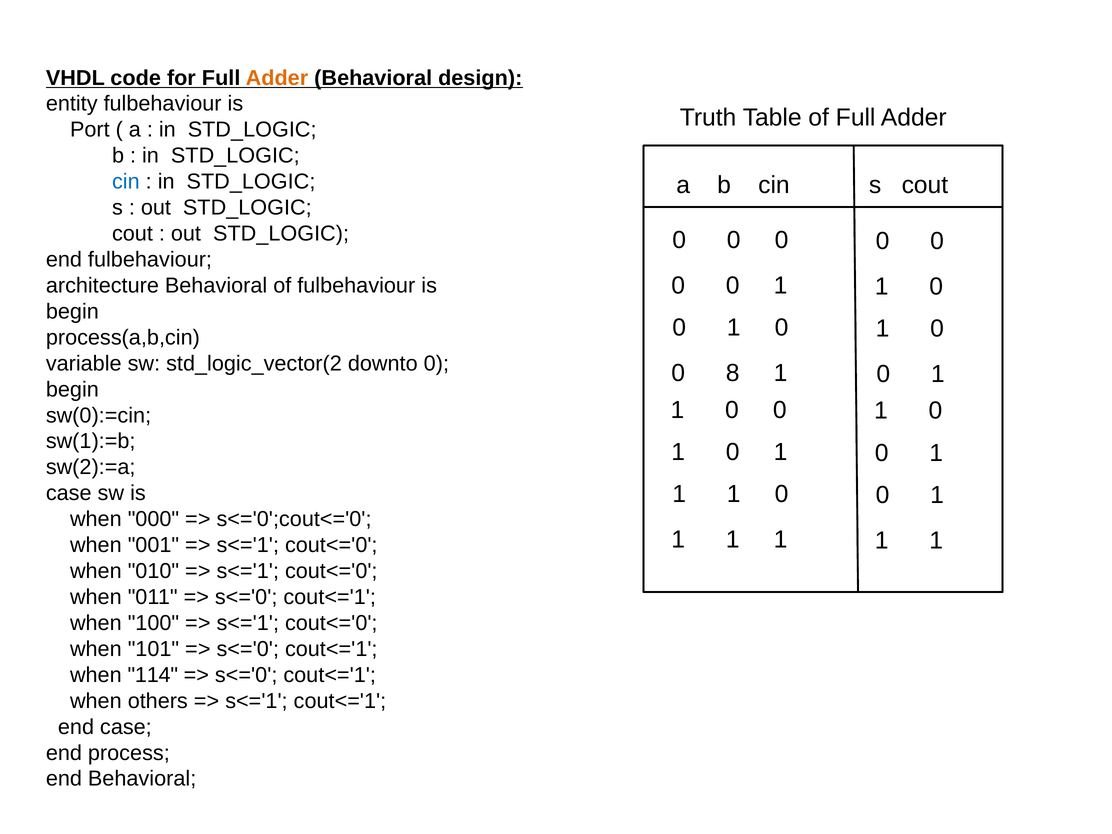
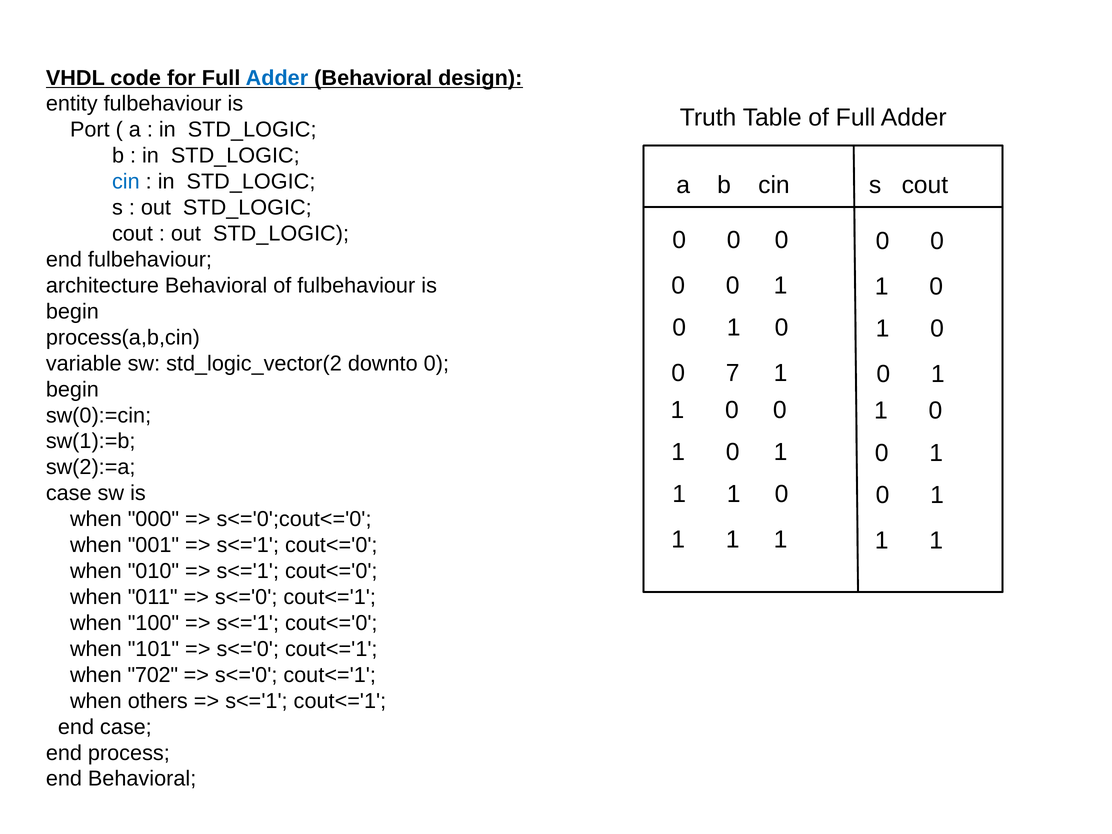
Adder at (277, 78) colour: orange -> blue
8: 8 -> 7
114: 114 -> 702
